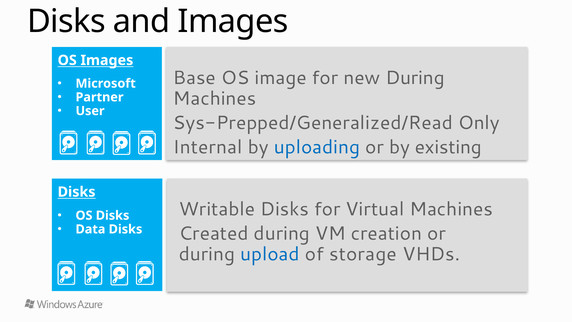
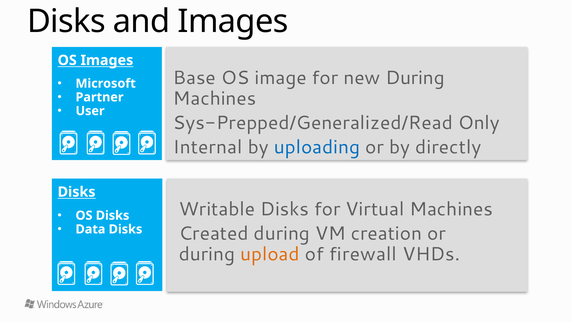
existing: existing -> directly
upload colour: blue -> orange
storage: storage -> firewall
